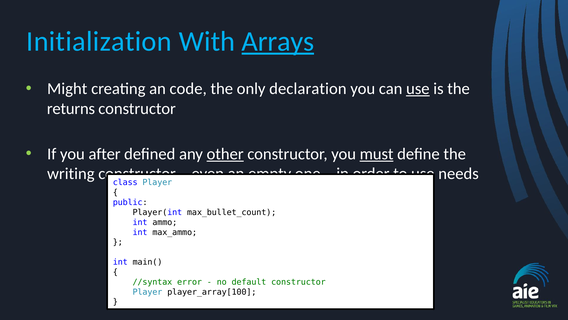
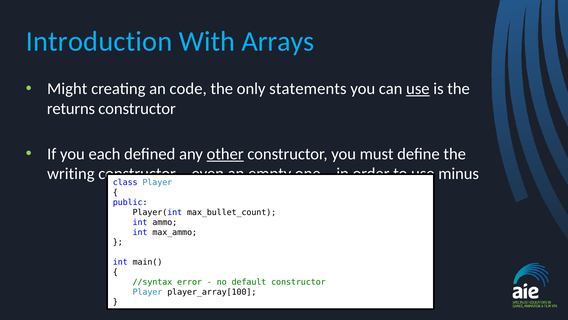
Initialization: Initialization -> Introduction
Arrays underline: present -> none
declaration: declaration -> statements
after: after -> each
must underline: present -> none
needs: needs -> minus
